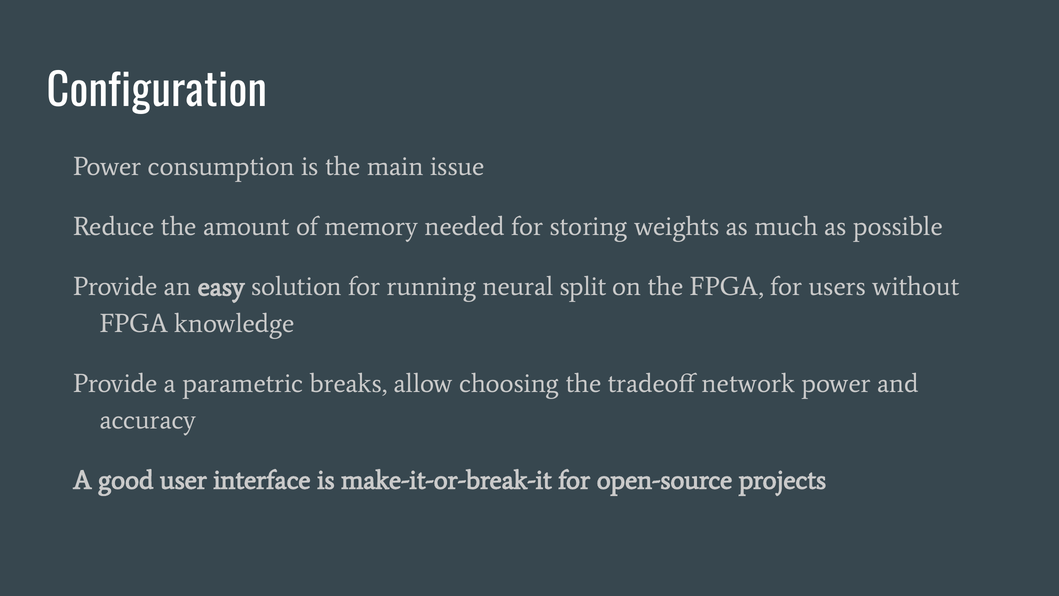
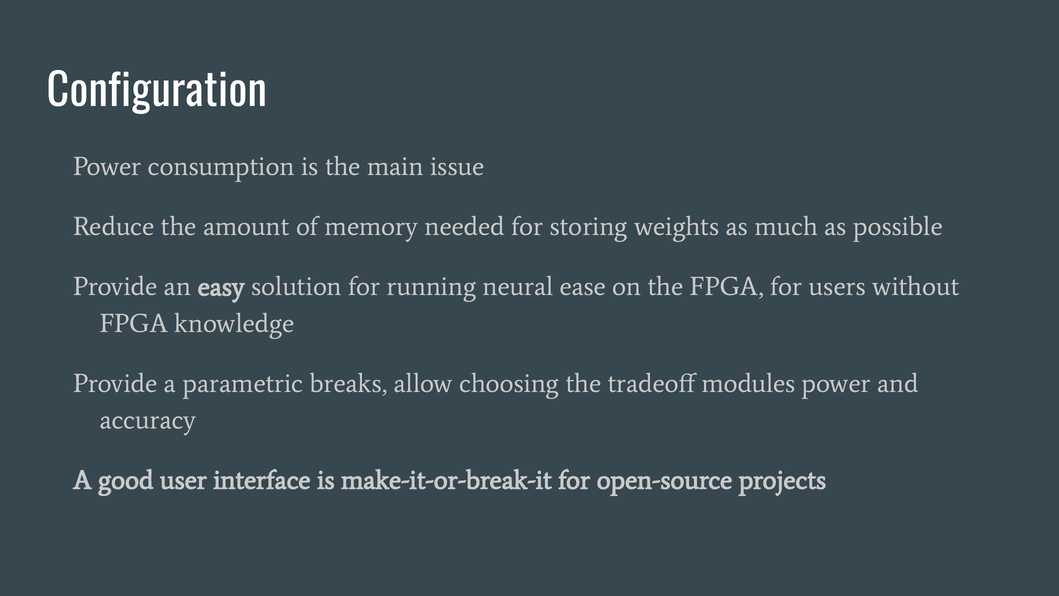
split: split -> ease
network: network -> modules
